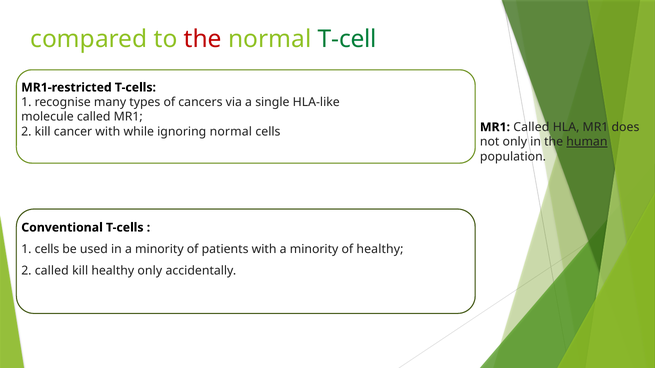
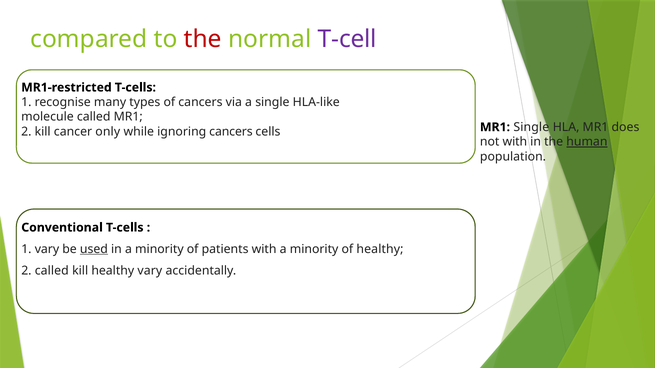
T-cell colour: green -> purple
cancer with: with -> only
ignoring normal: normal -> cancers
MR1 Called: Called -> Single
not only: only -> with
1 cells: cells -> vary
used underline: none -> present
healthy only: only -> vary
